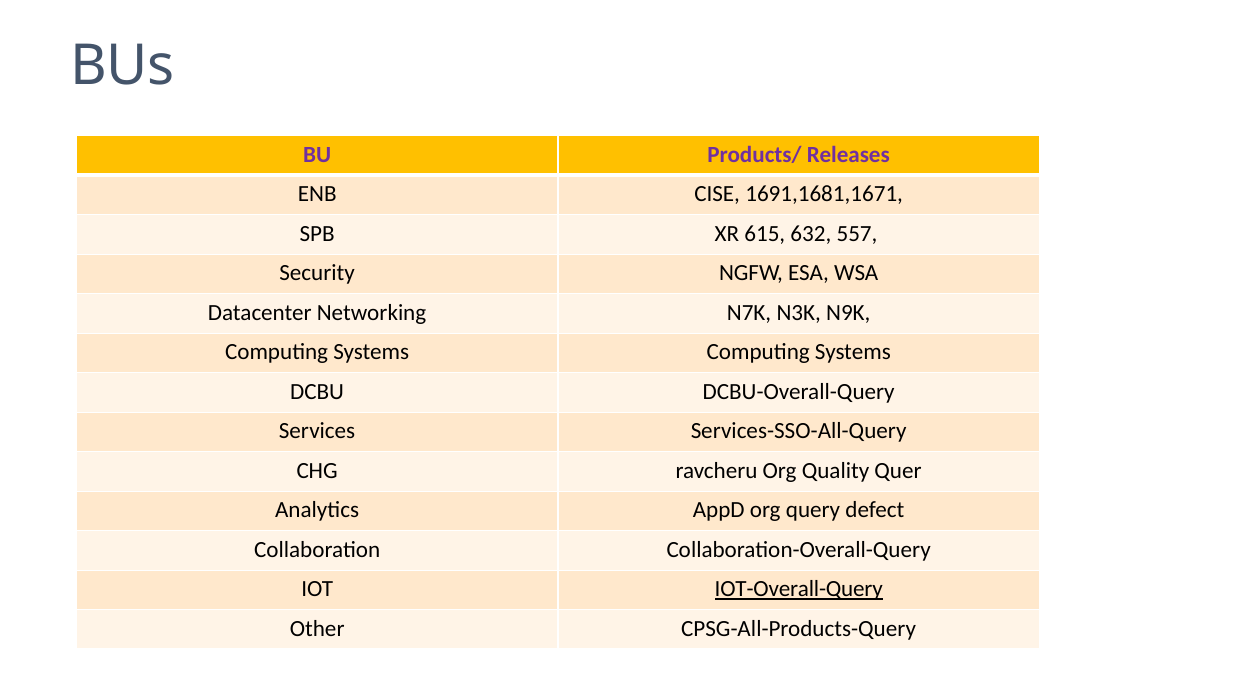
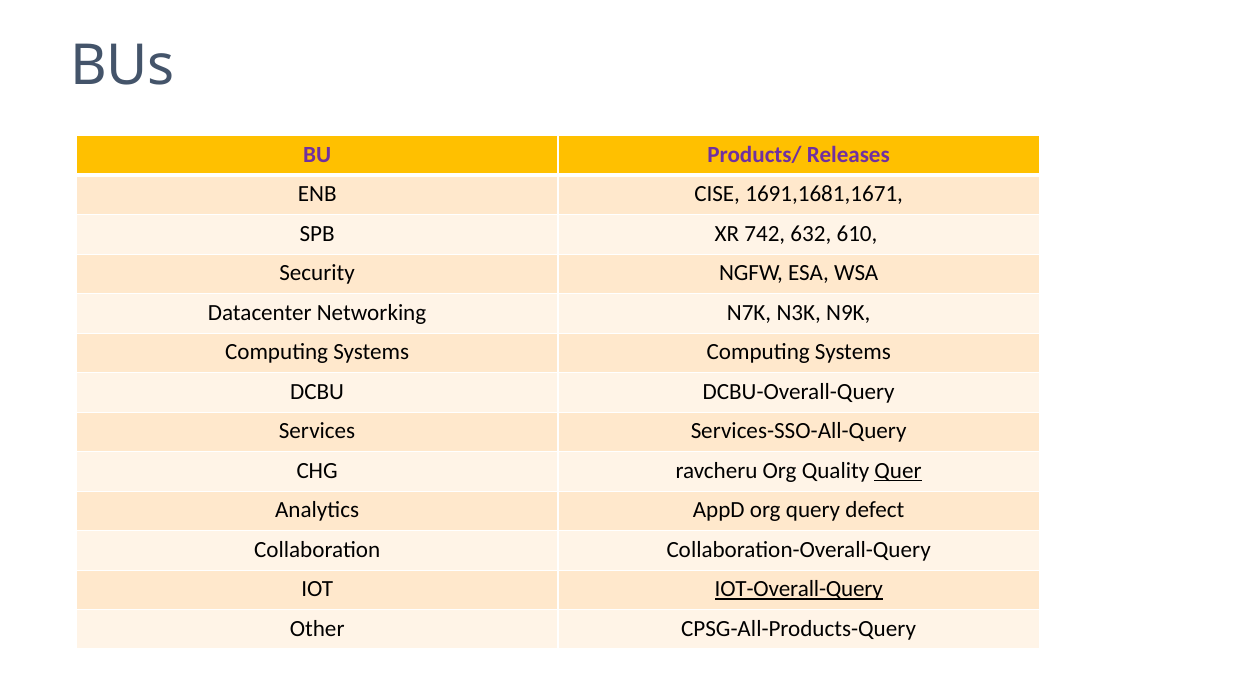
615: 615 -> 742
557: 557 -> 610
Quer underline: none -> present
